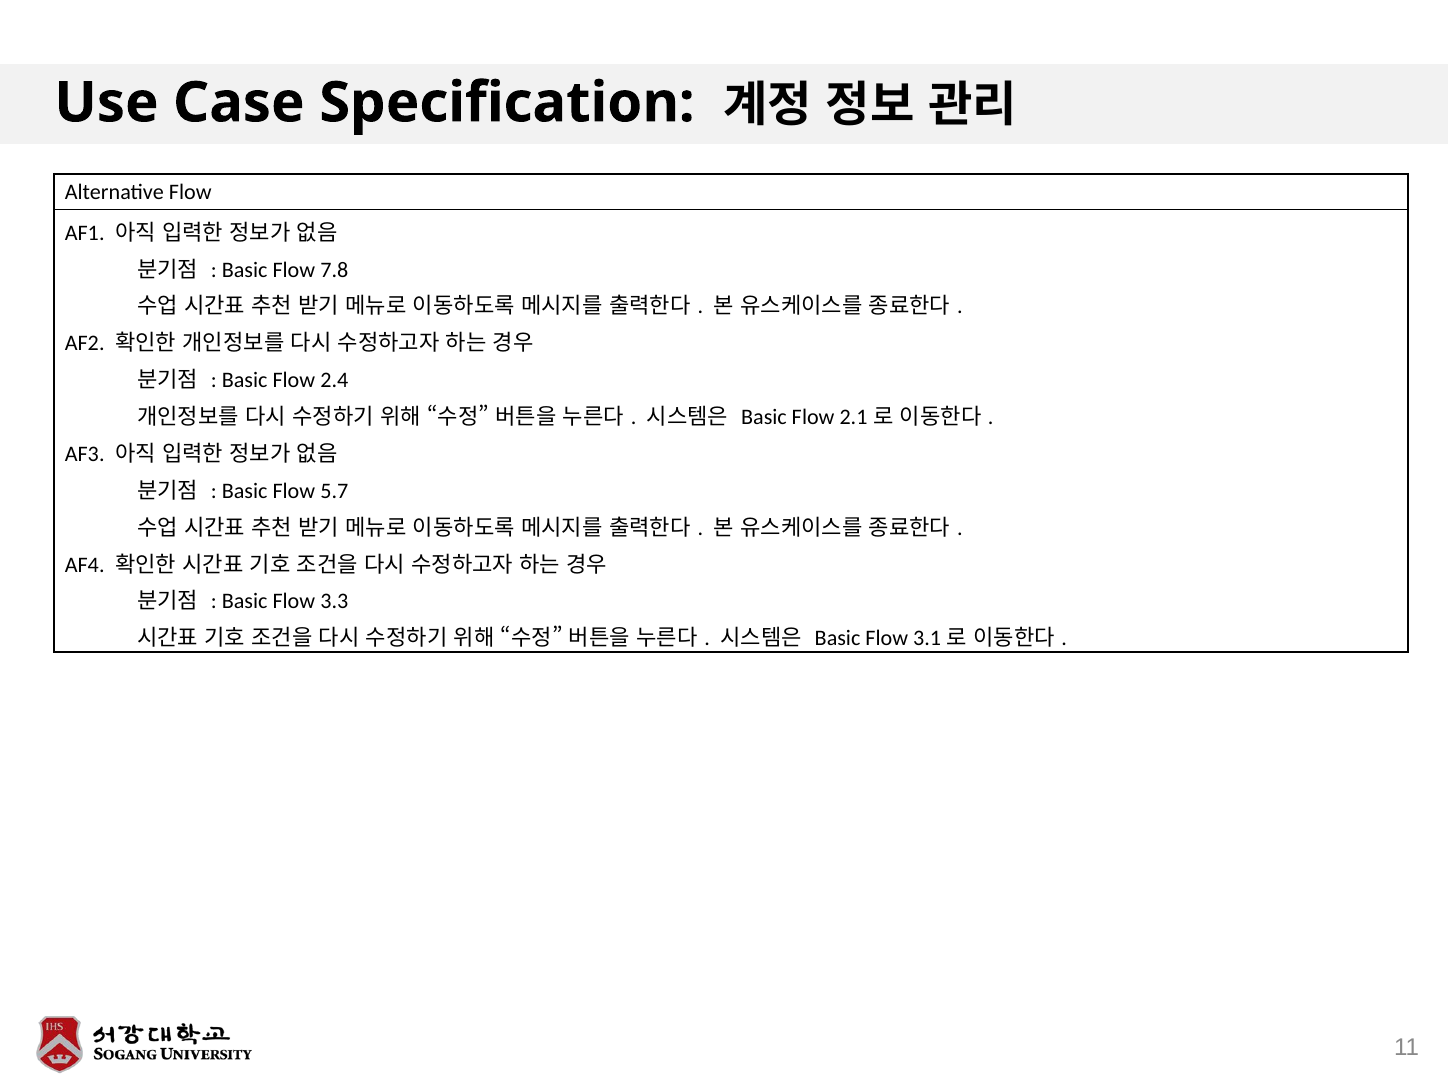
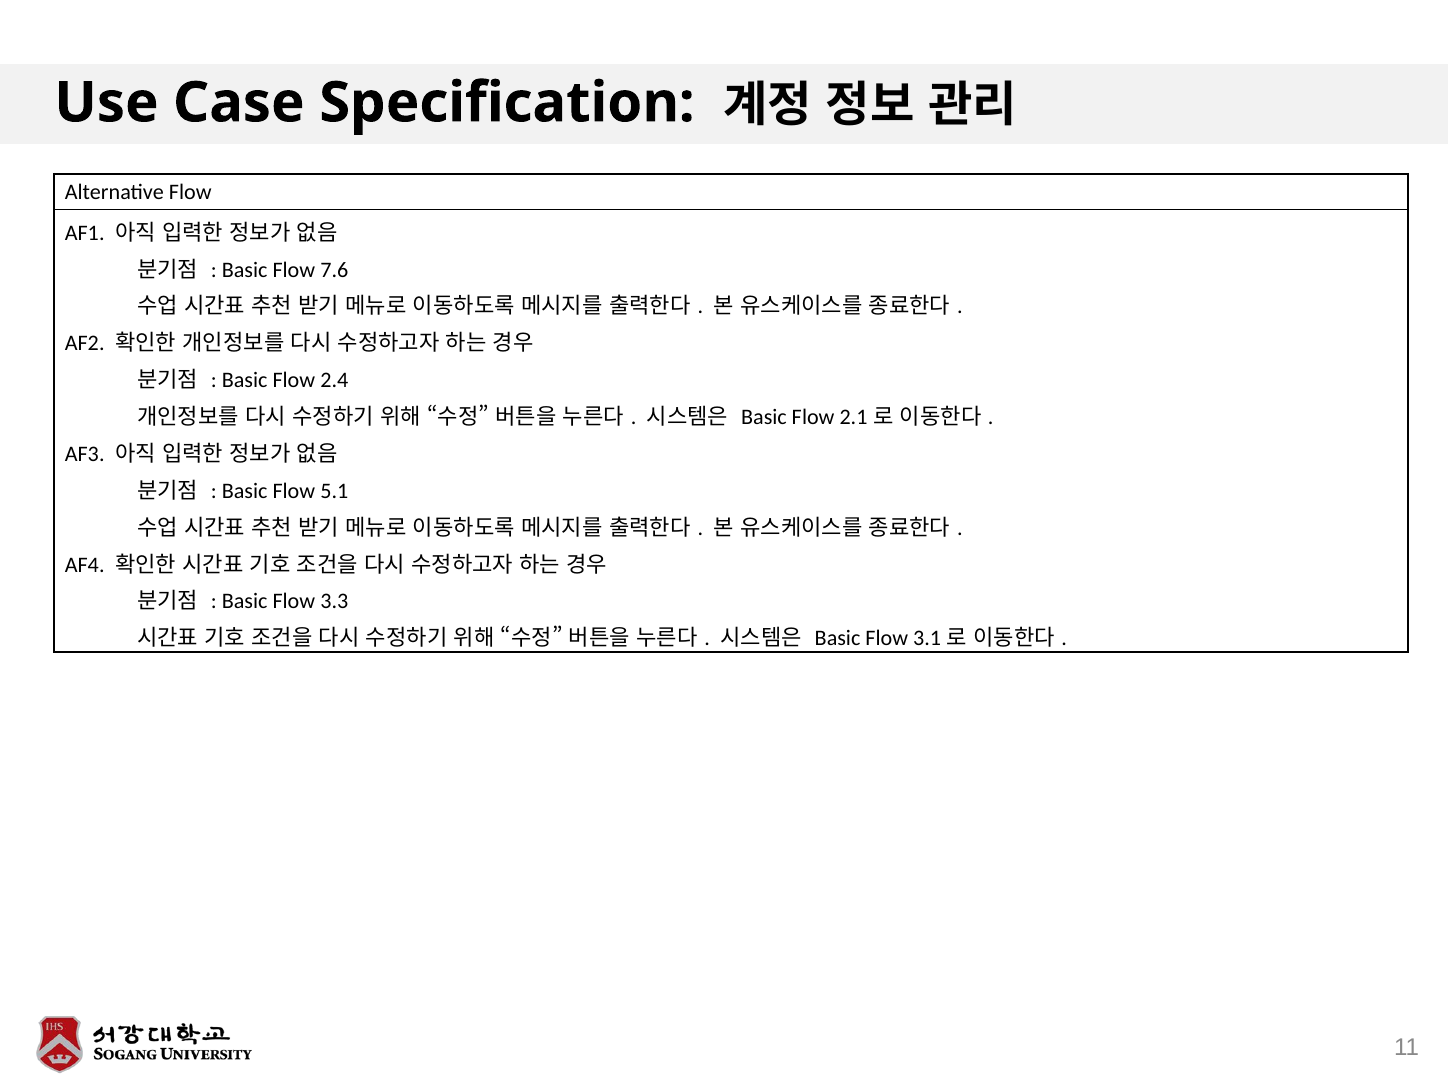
7.8: 7.8 -> 7.6
5.7: 5.7 -> 5.1
